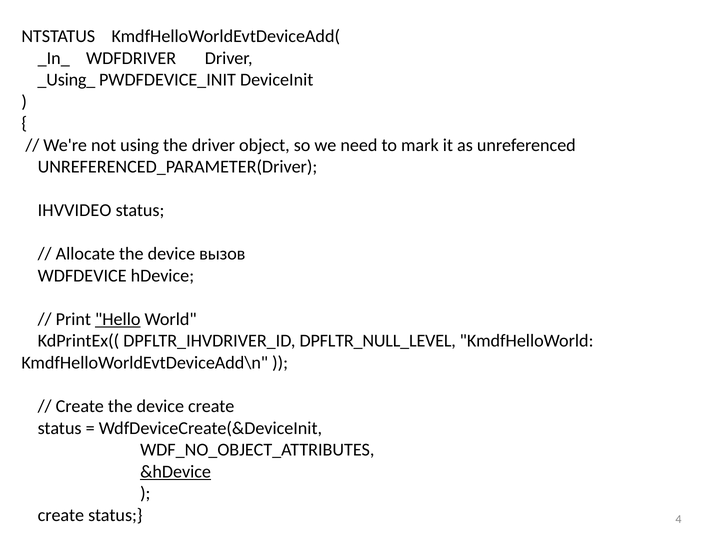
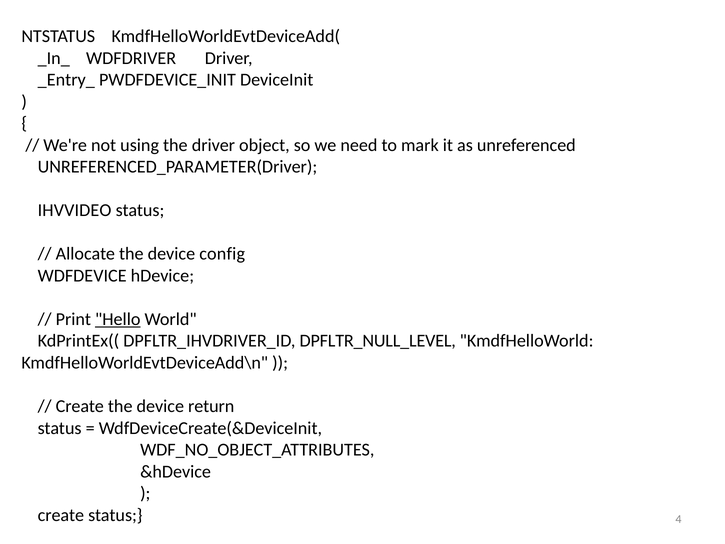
_Using_: _Using_ -> _Entry_
вызов: вызов -> config
device create: create -> return
&hDevice underline: present -> none
